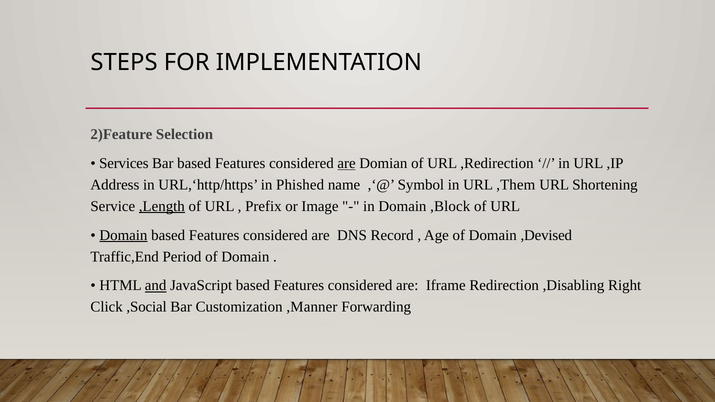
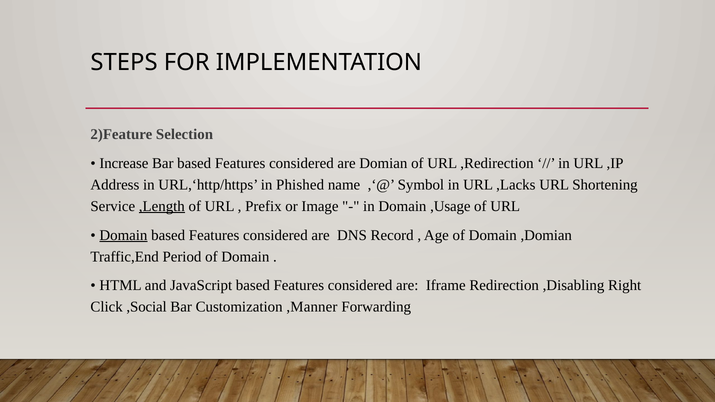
Services: Services -> Increase
are at (347, 163) underline: present -> none
,Them: ,Them -> ,Lacks
,Block: ,Block -> ,Usage
,Devised: ,Devised -> ,Domian
and underline: present -> none
